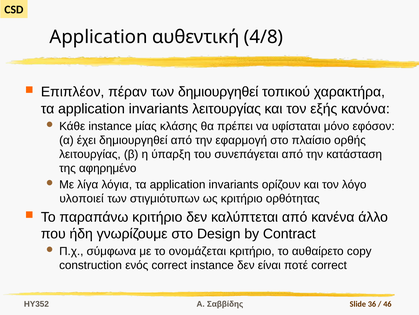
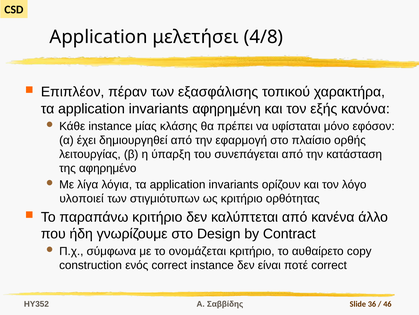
αυθεντική: αυθεντική -> μελετήσει
των δημιουργηθεί: δημιουργηθεί -> εξασφάλισης
invariants λειτουργίας: λειτουργίας -> αφηρημένη
